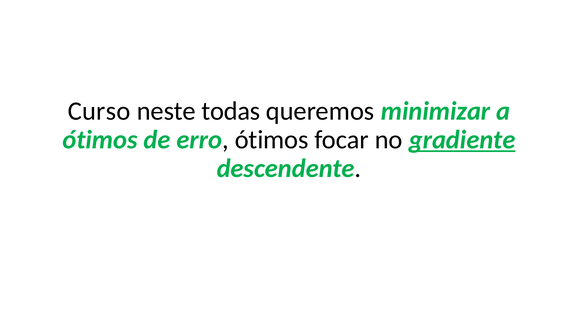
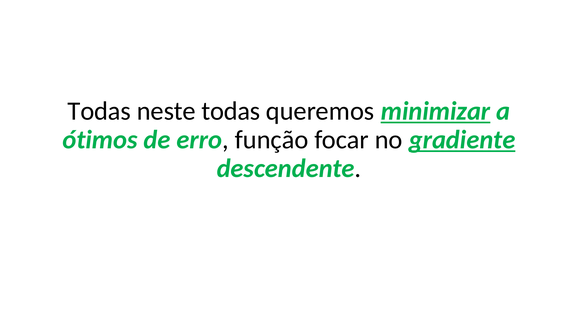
Curso at (99, 111): Curso -> Todas
minimizar underline: none -> present
erro ótimos: ótimos -> função
